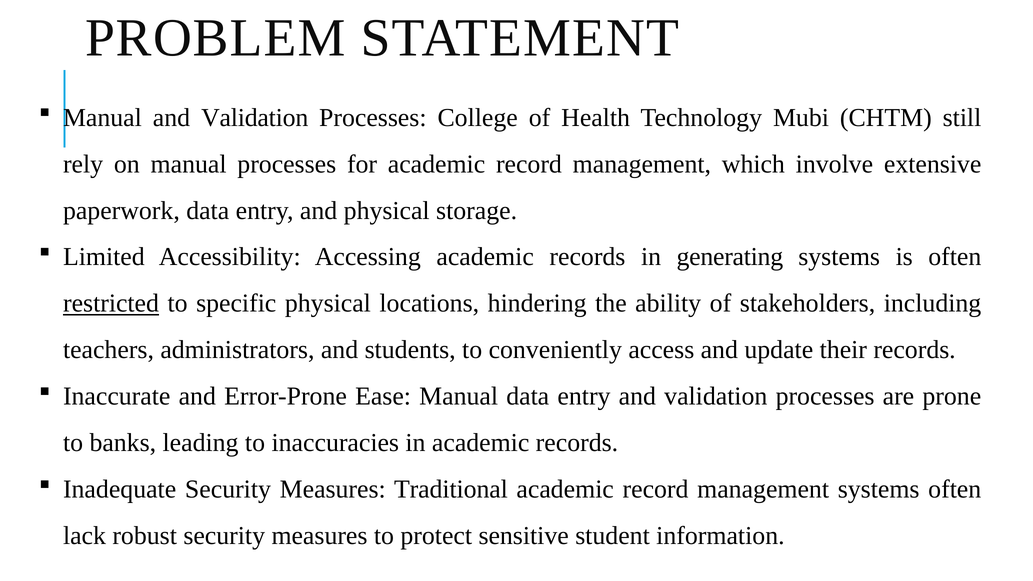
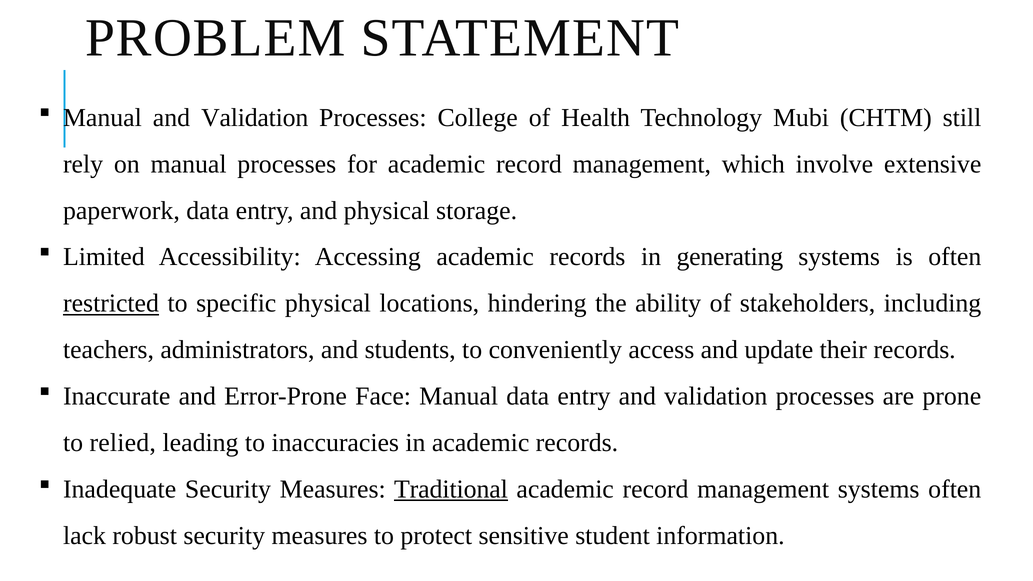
Ease: Ease -> Face
banks: banks -> relied
Traditional underline: none -> present
